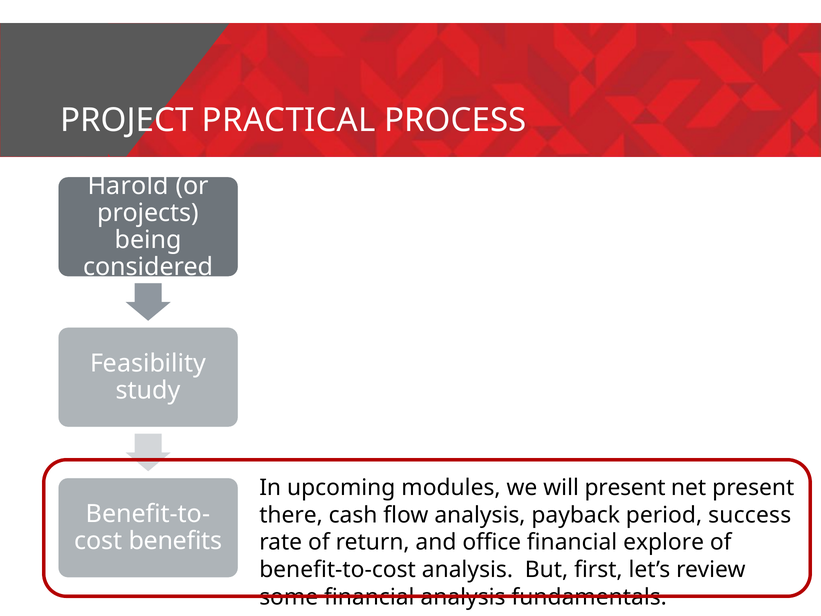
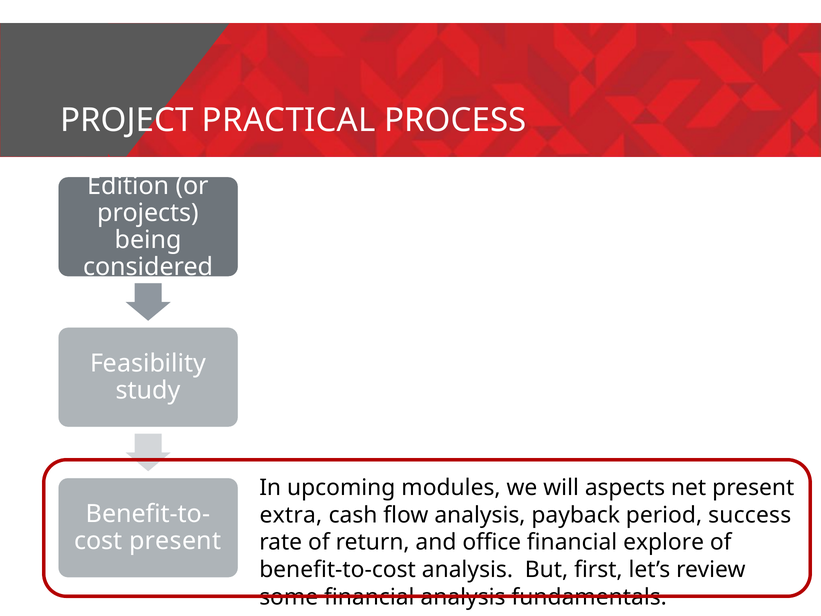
Harold: Harold -> Edition
will present: present -> aspects
there: there -> extra
benefits at (175, 541): benefits -> present
